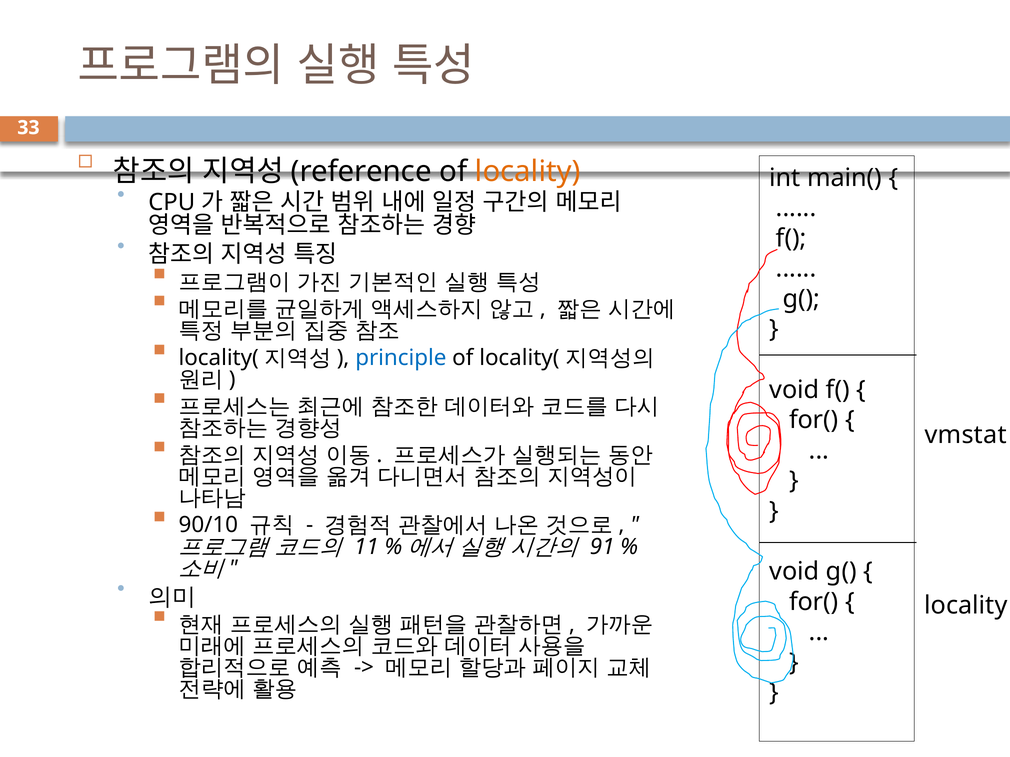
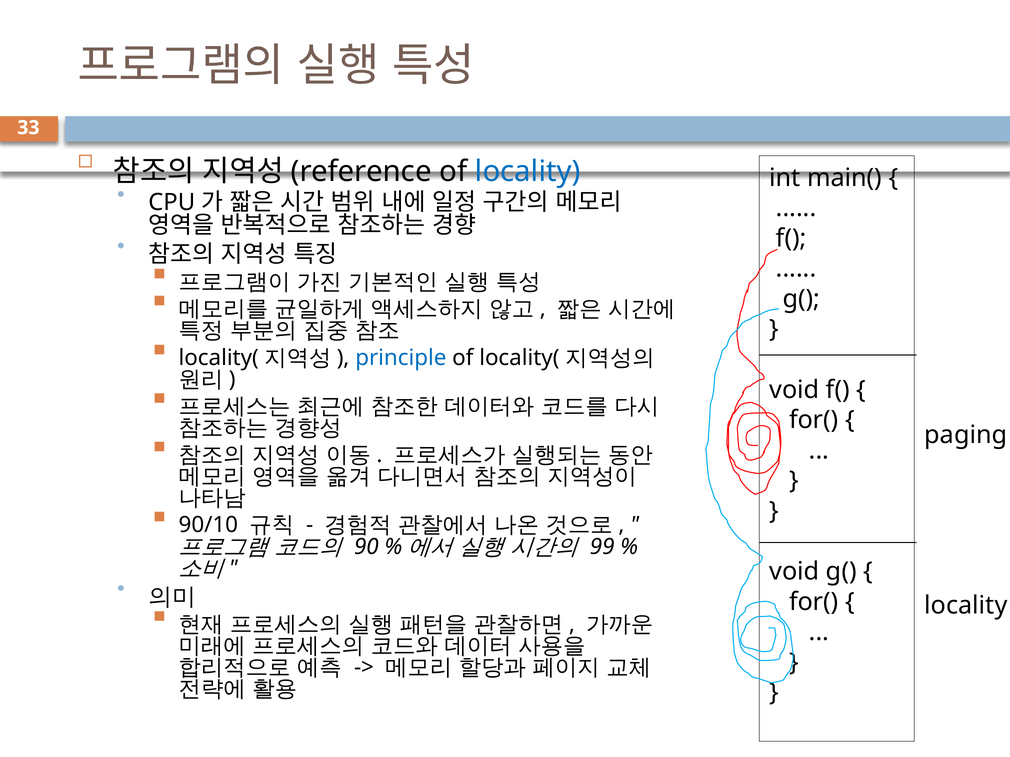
locality at (528, 172) colour: orange -> blue
vmstat: vmstat -> paging
11: 11 -> 90
91: 91 -> 99
